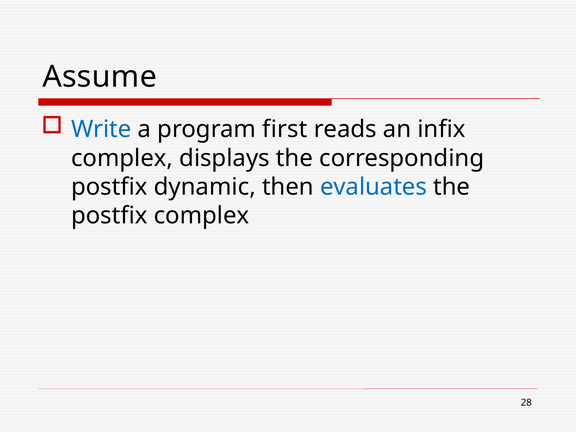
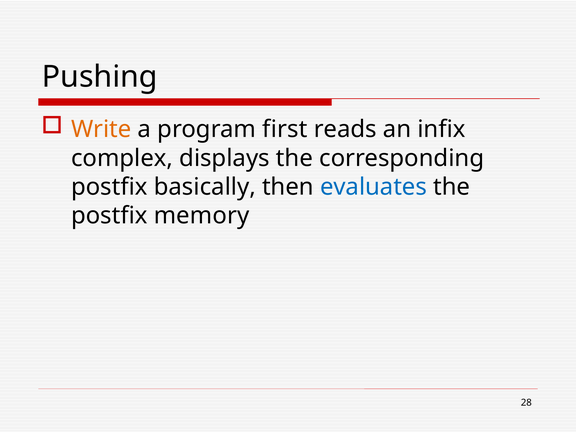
Assume: Assume -> Pushing
Write colour: blue -> orange
dynamic: dynamic -> basically
postfix complex: complex -> memory
